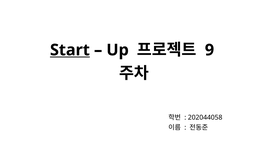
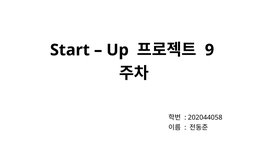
Start underline: present -> none
